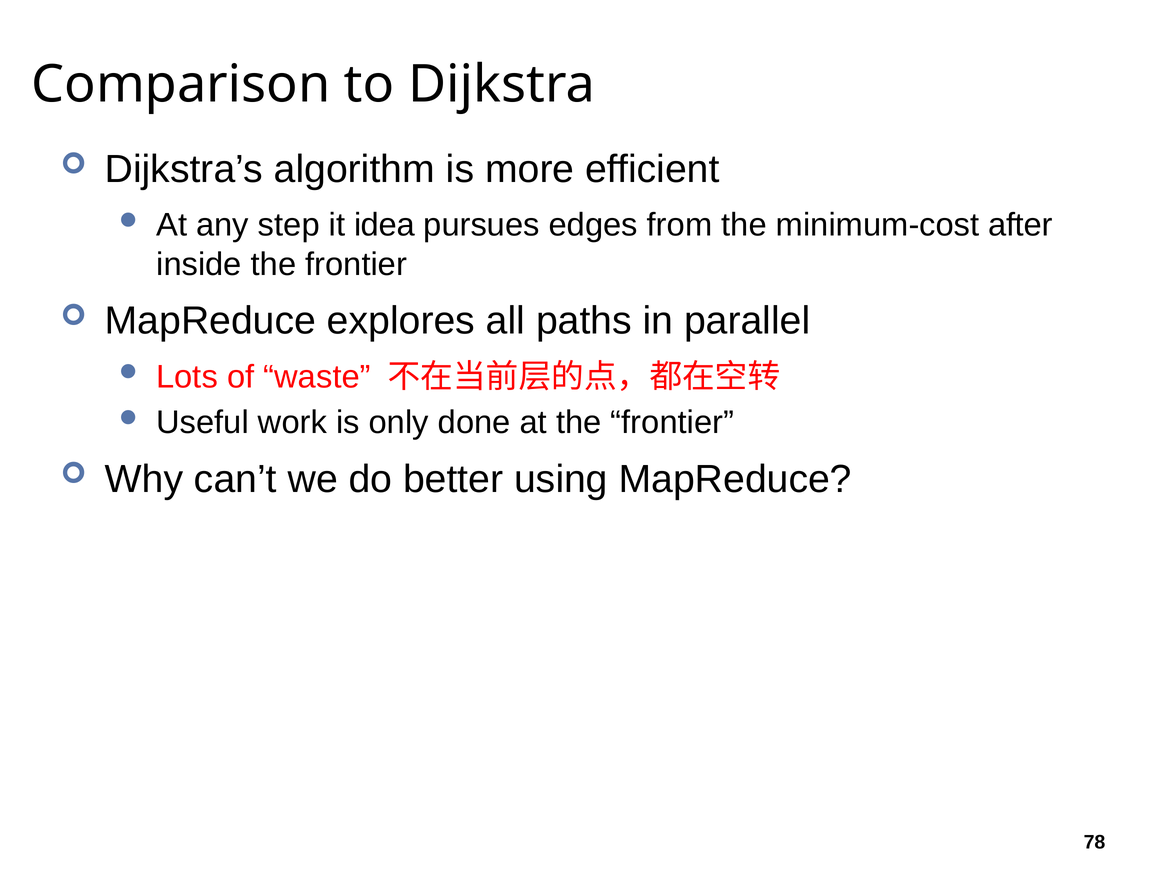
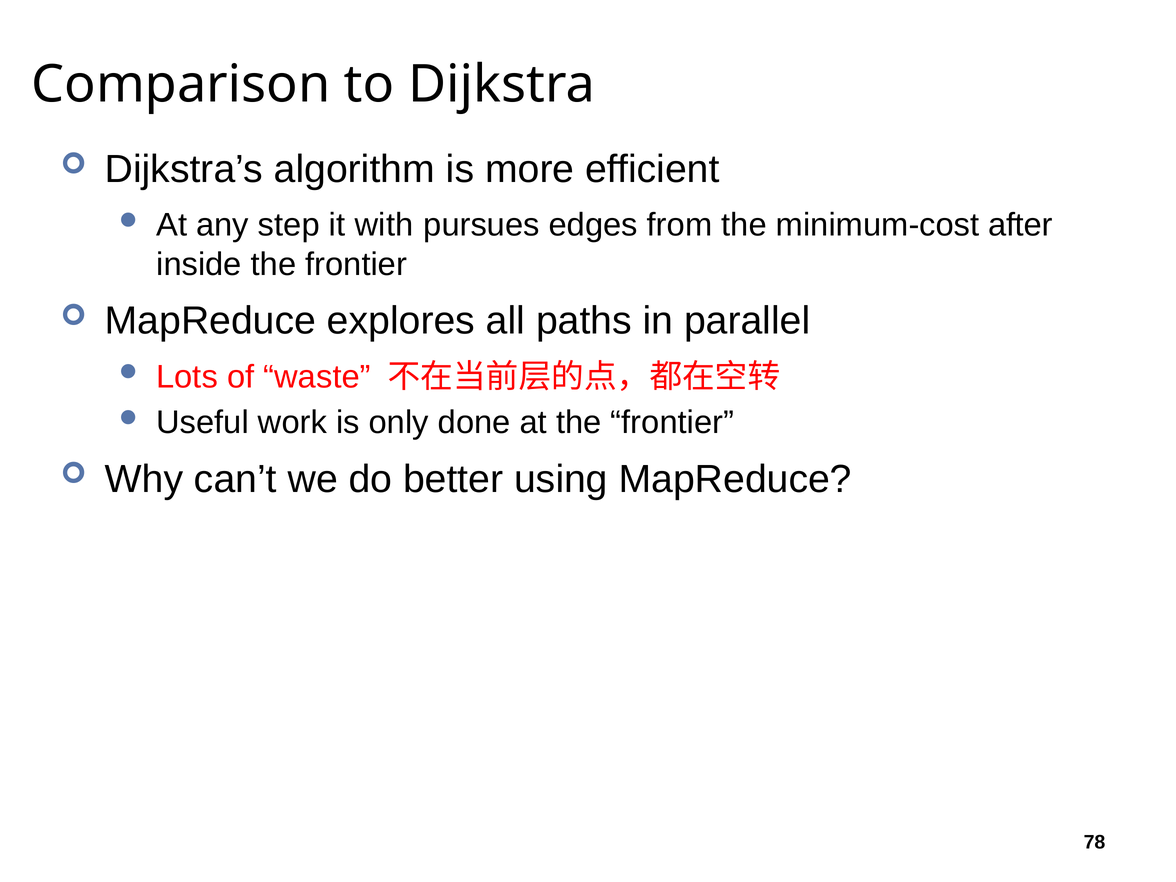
idea: idea -> with
